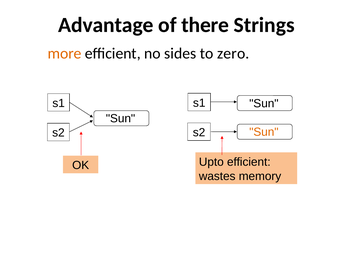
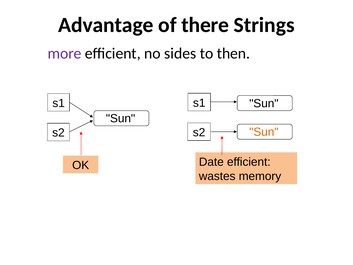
more colour: orange -> purple
zero: zero -> then
Upto: Upto -> Date
